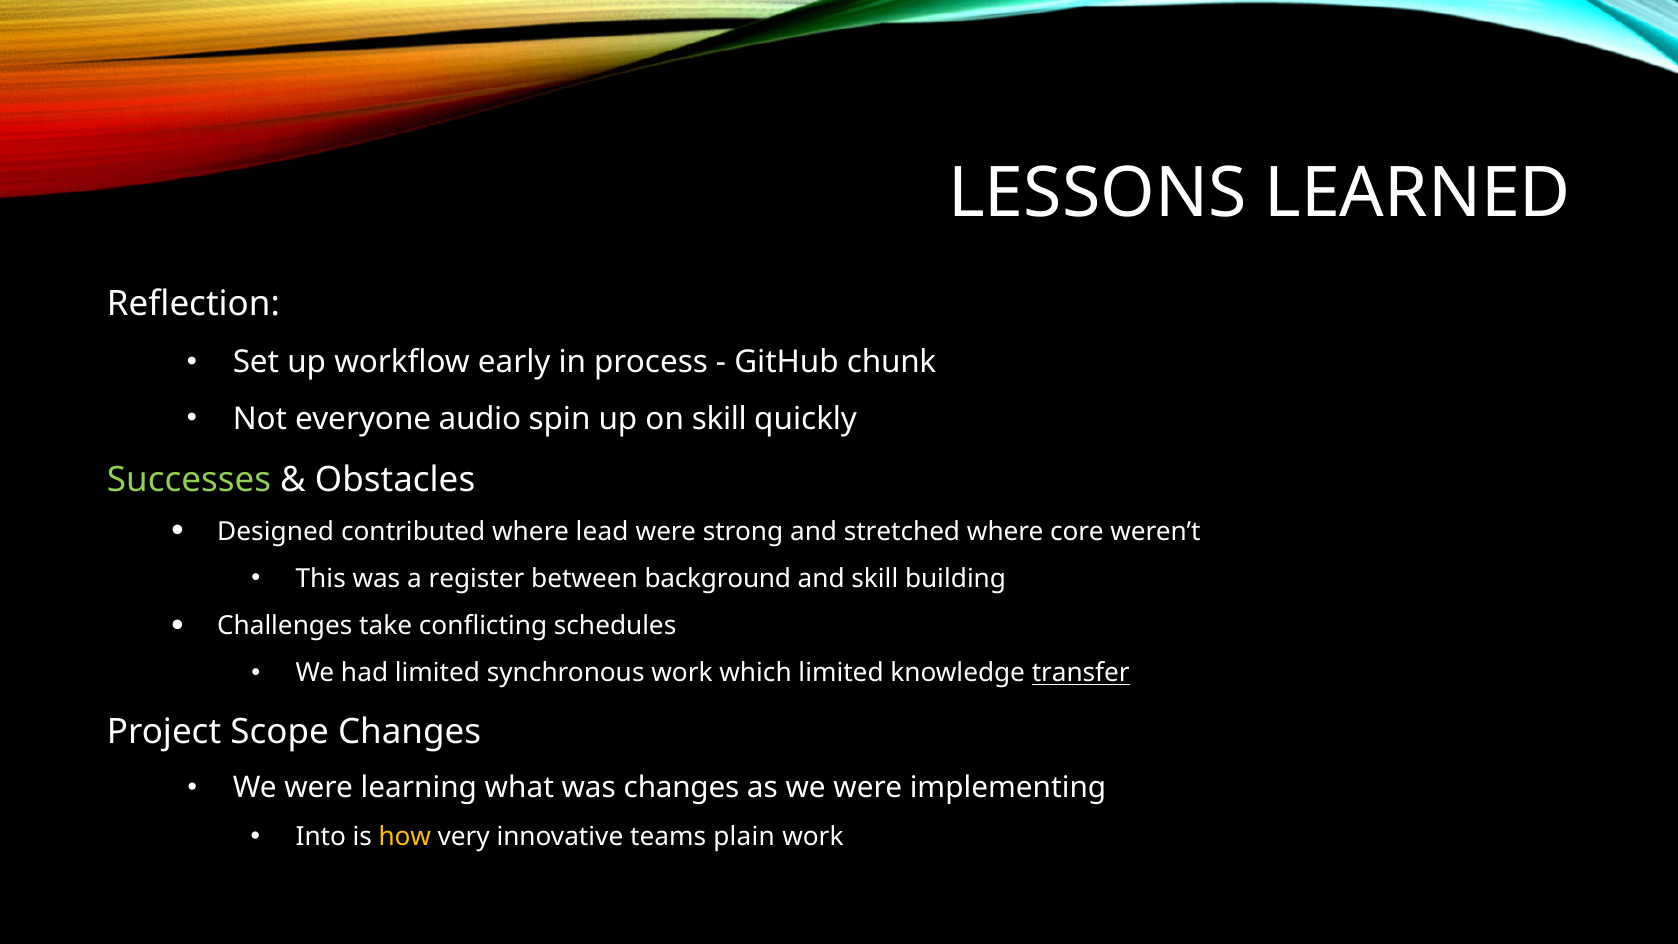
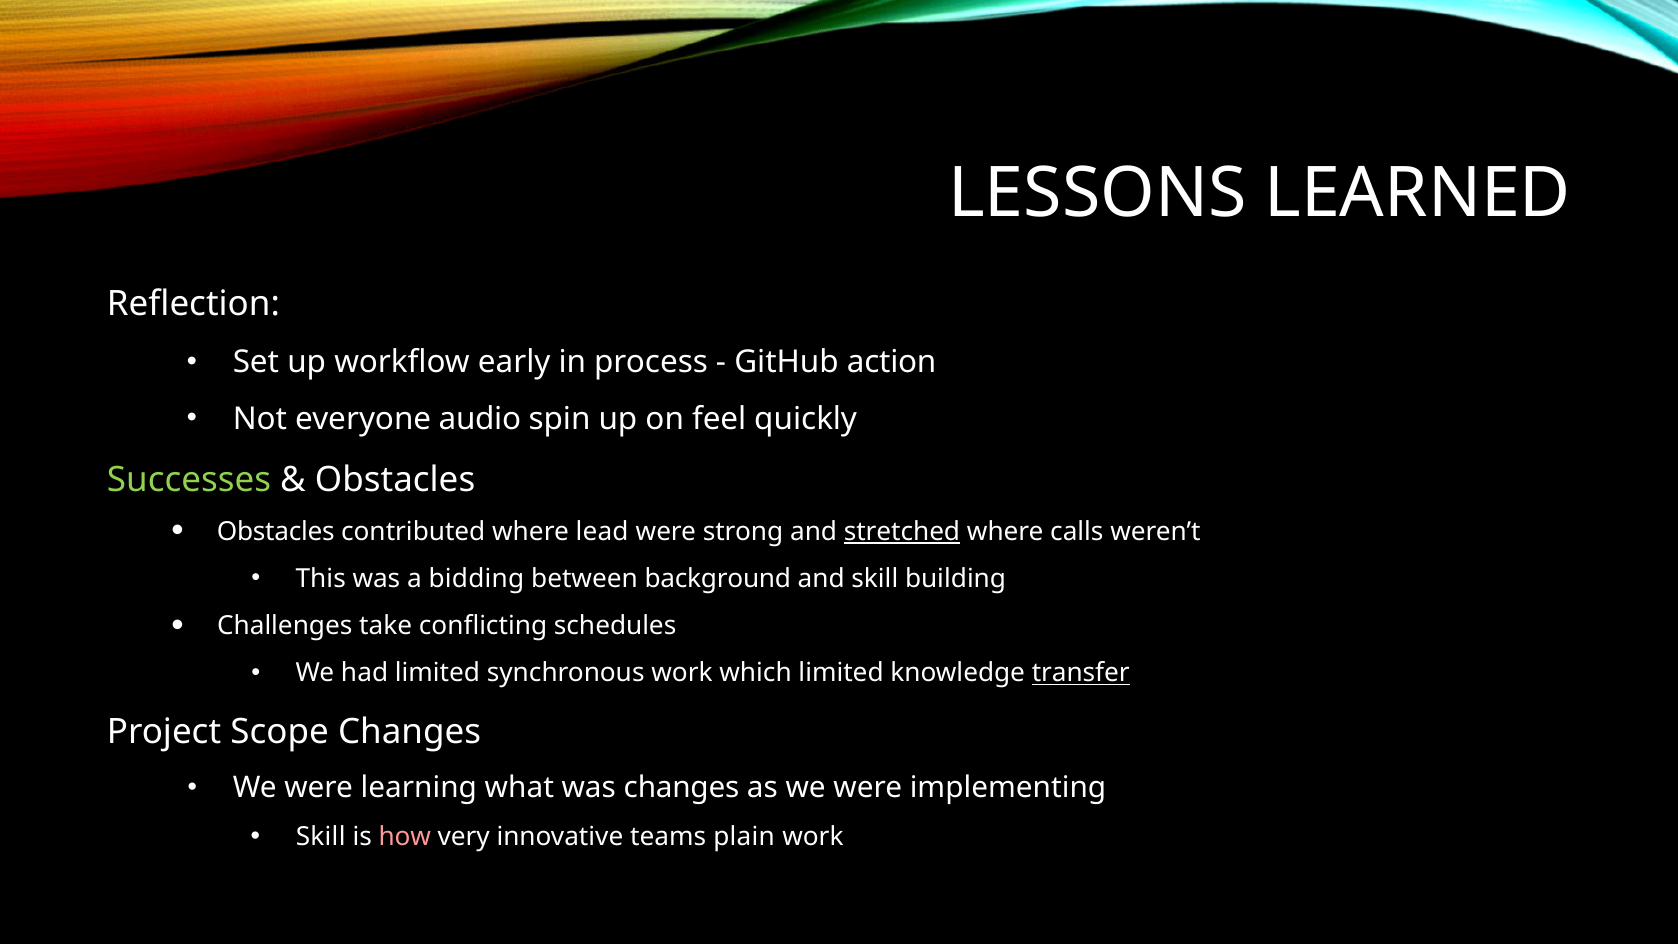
chunk: chunk -> action
on skill: skill -> feel
Designed at (276, 532): Designed -> Obstacles
stretched underline: none -> present
core: core -> calls
register: register -> bidding
Into at (321, 837): Into -> Skill
how colour: yellow -> pink
